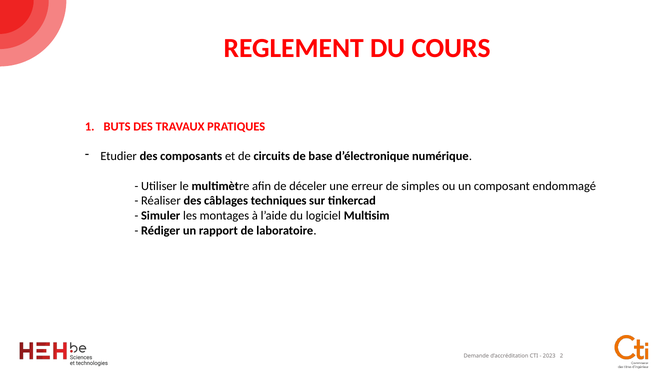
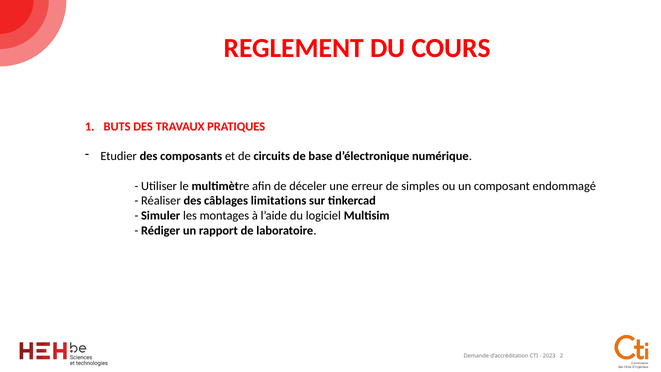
techniques: techniques -> limitations
